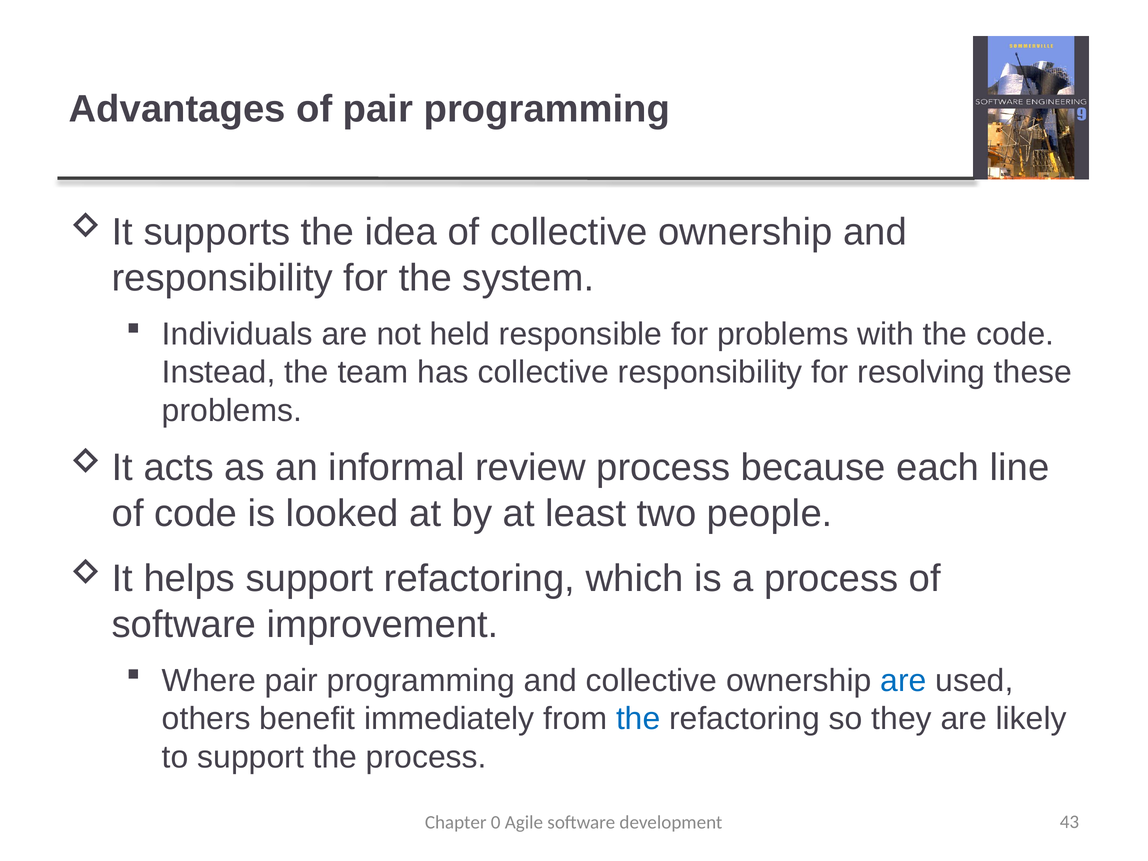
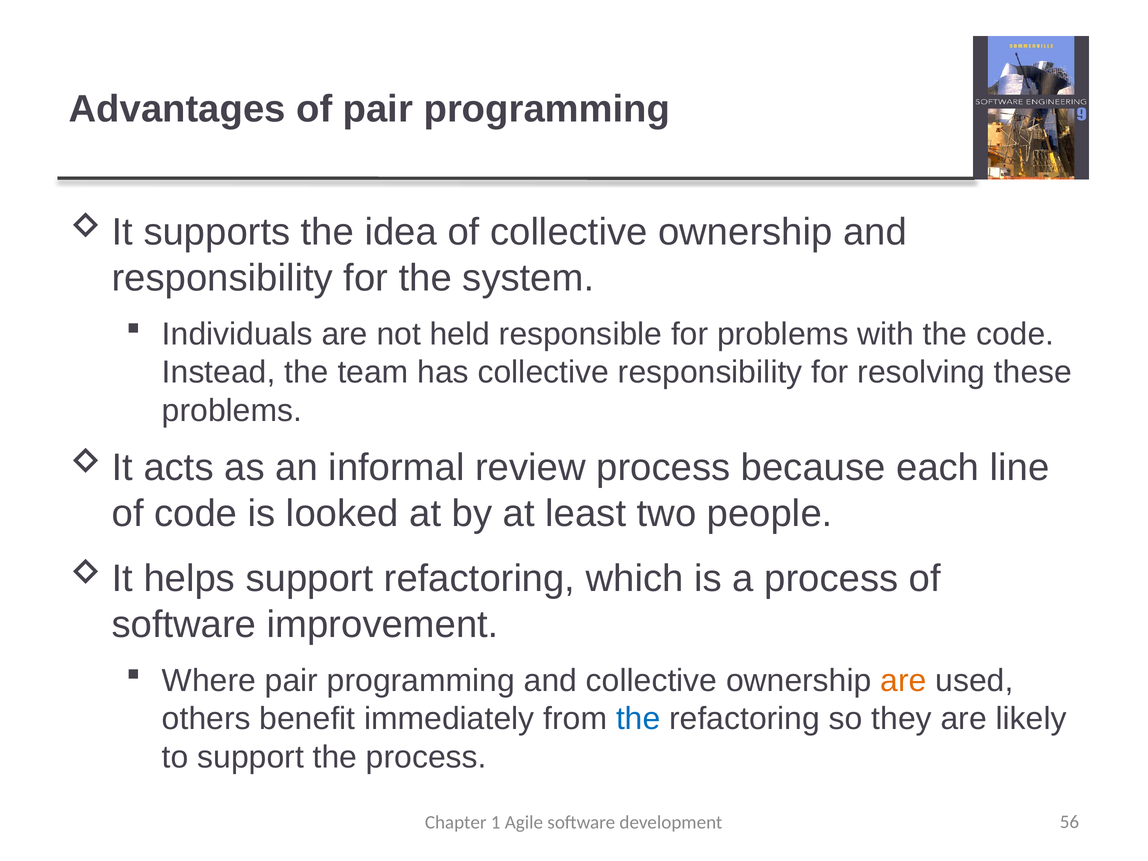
are at (903, 681) colour: blue -> orange
0: 0 -> 1
43: 43 -> 56
